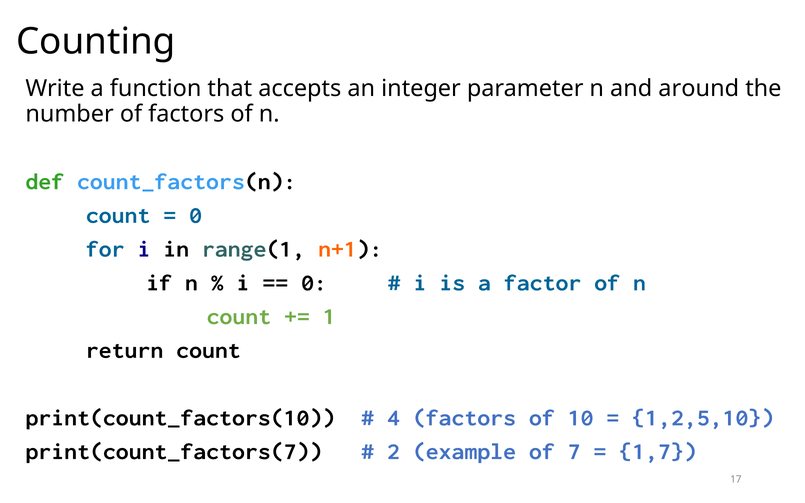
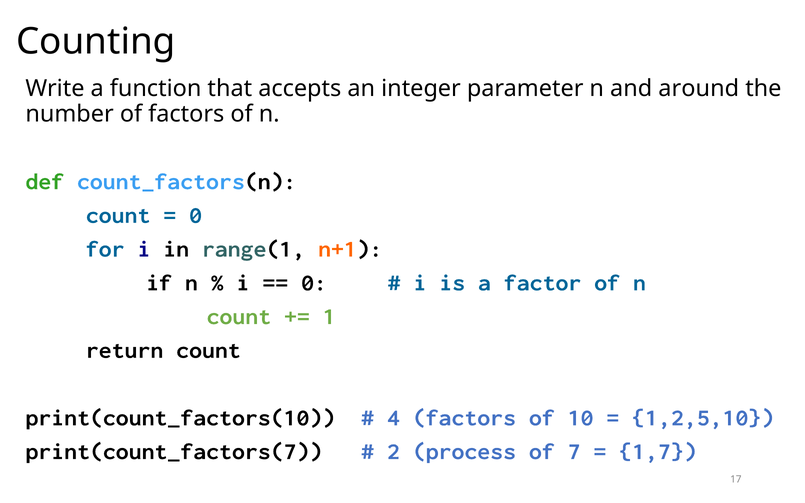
example: example -> process
